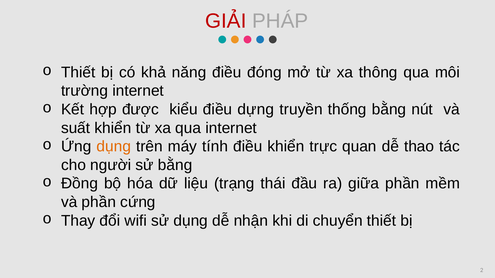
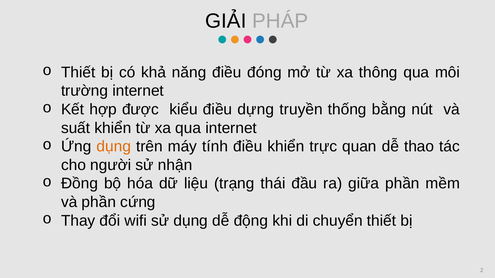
GIẢI colour: red -> black
sử bằng: bằng -> nhận
nhận: nhận -> động
